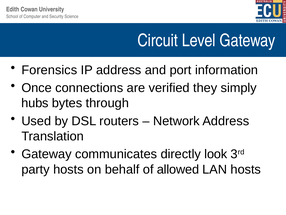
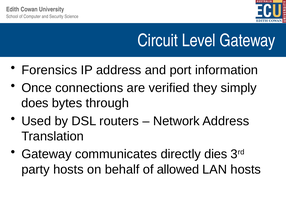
hubs: hubs -> does
look: look -> dies
